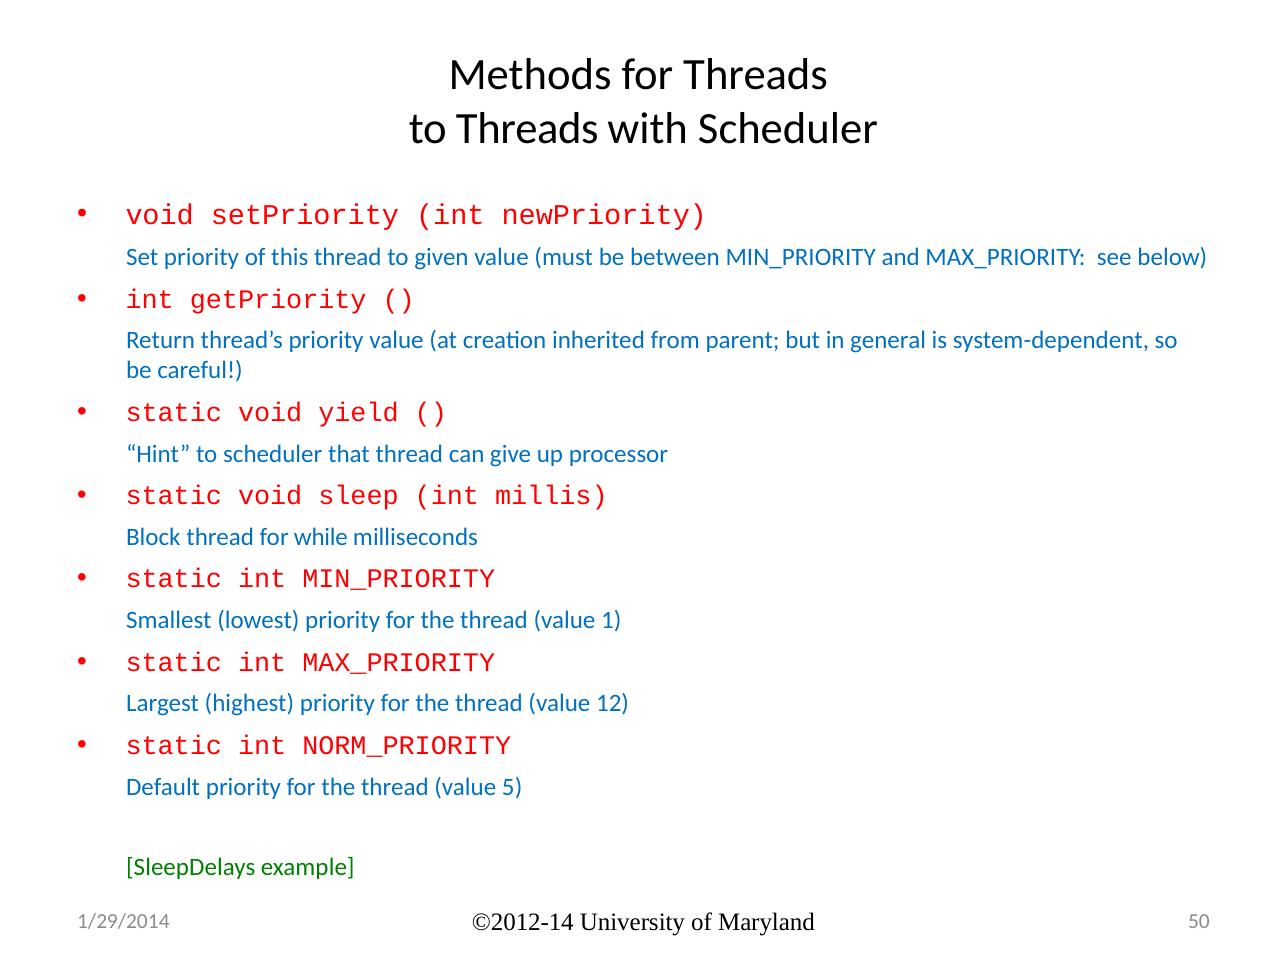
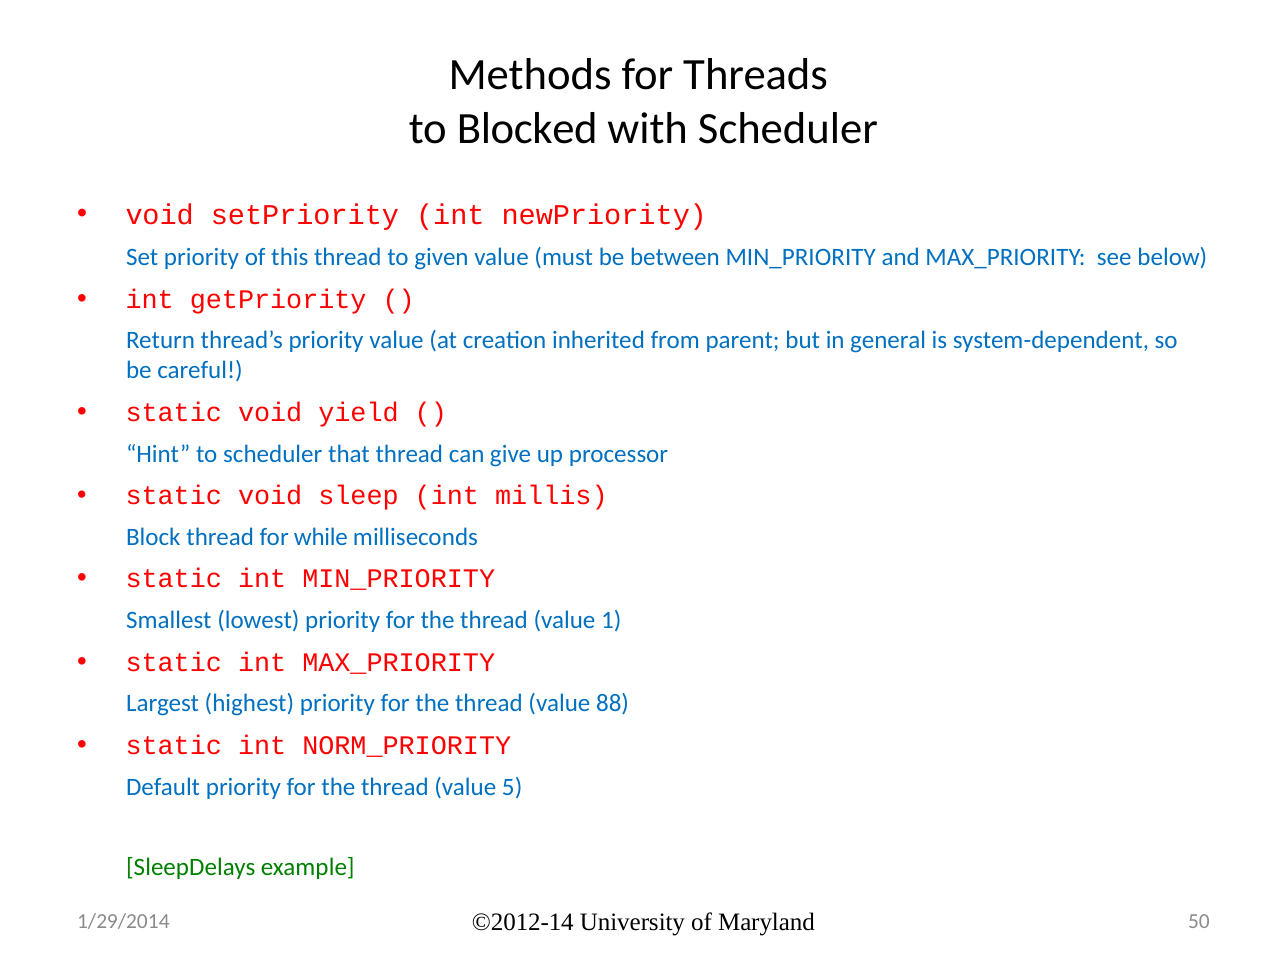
to Threads: Threads -> Blocked
12: 12 -> 88
